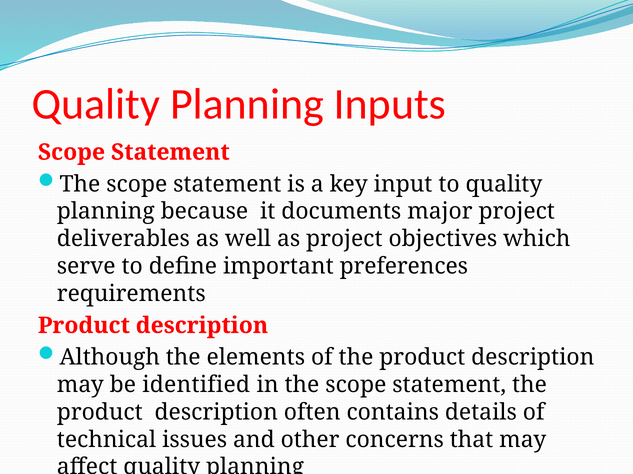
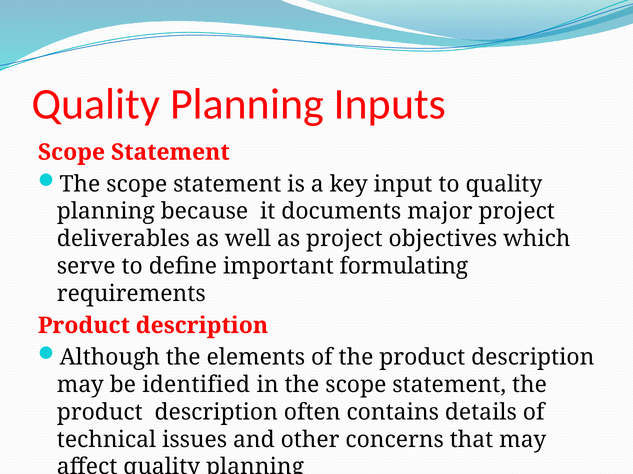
preferences: preferences -> formulating
